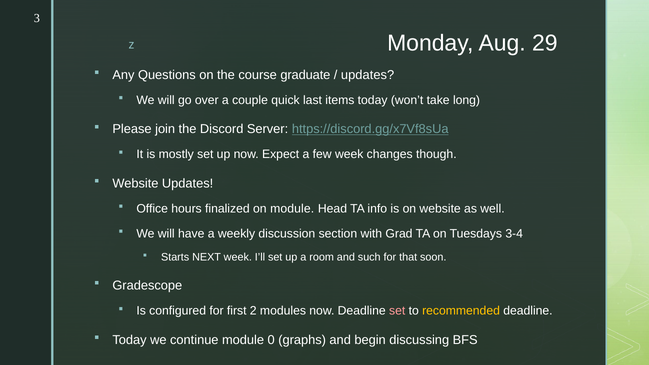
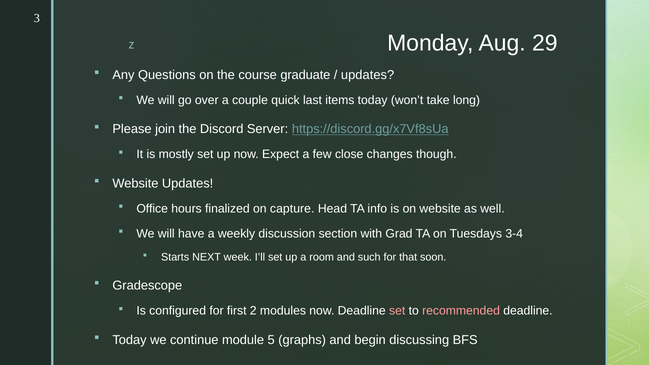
few week: week -> close
on module: module -> capture
recommended colour: yellow -> pink
0: 0 -> 5
